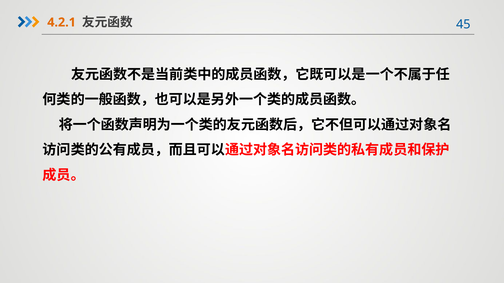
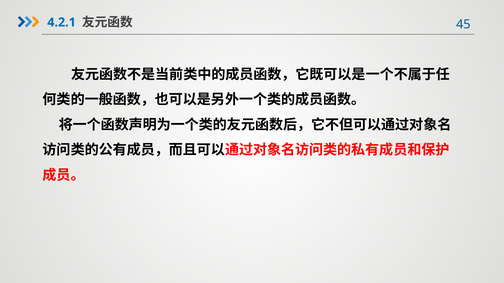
4.2.1 colour: orange -> blue
